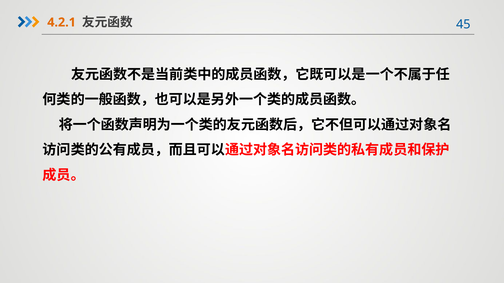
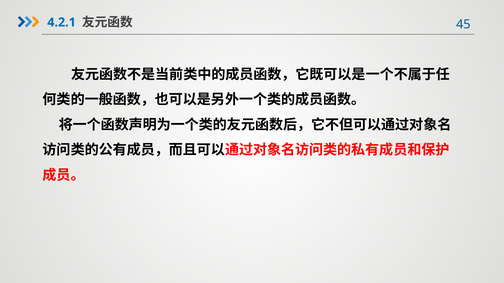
4.2.1 colour: orange -> blue
